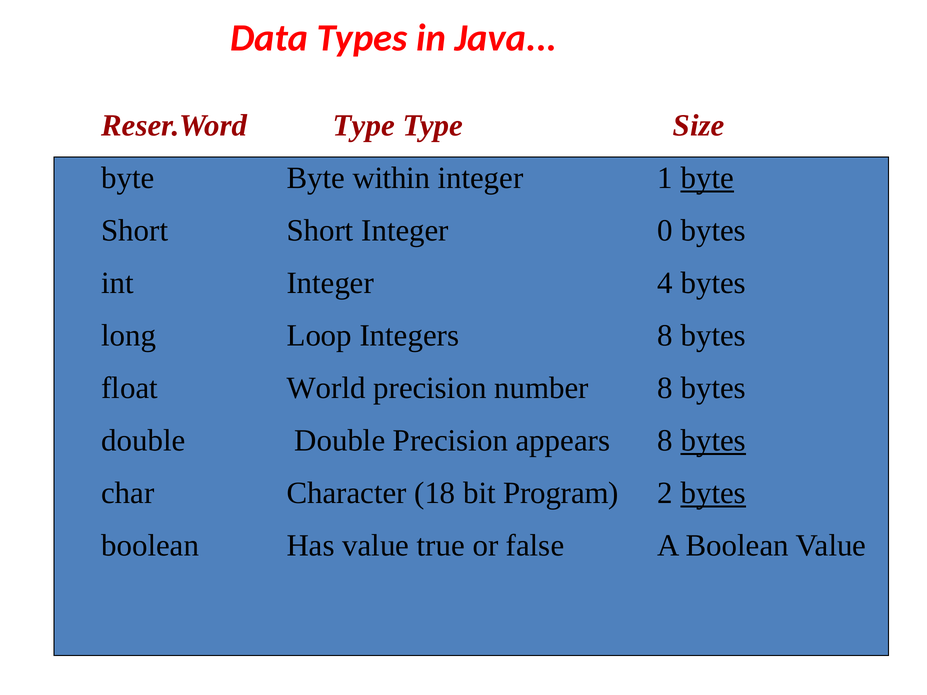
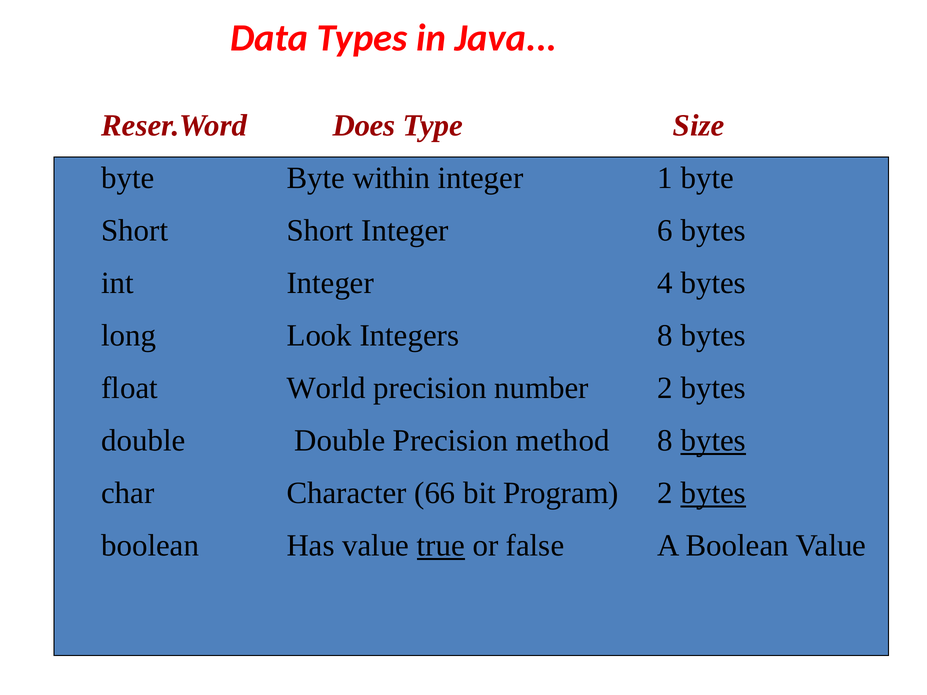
Reser.Word Type: Type -> Does
byte at (707, 178) underline: present -> none
0: 0 -> 6
Loop: Loop -> Look
number 8: 8 -> 2
appears: appears -> method
18: 18 -> 66
true underline: none -> present
